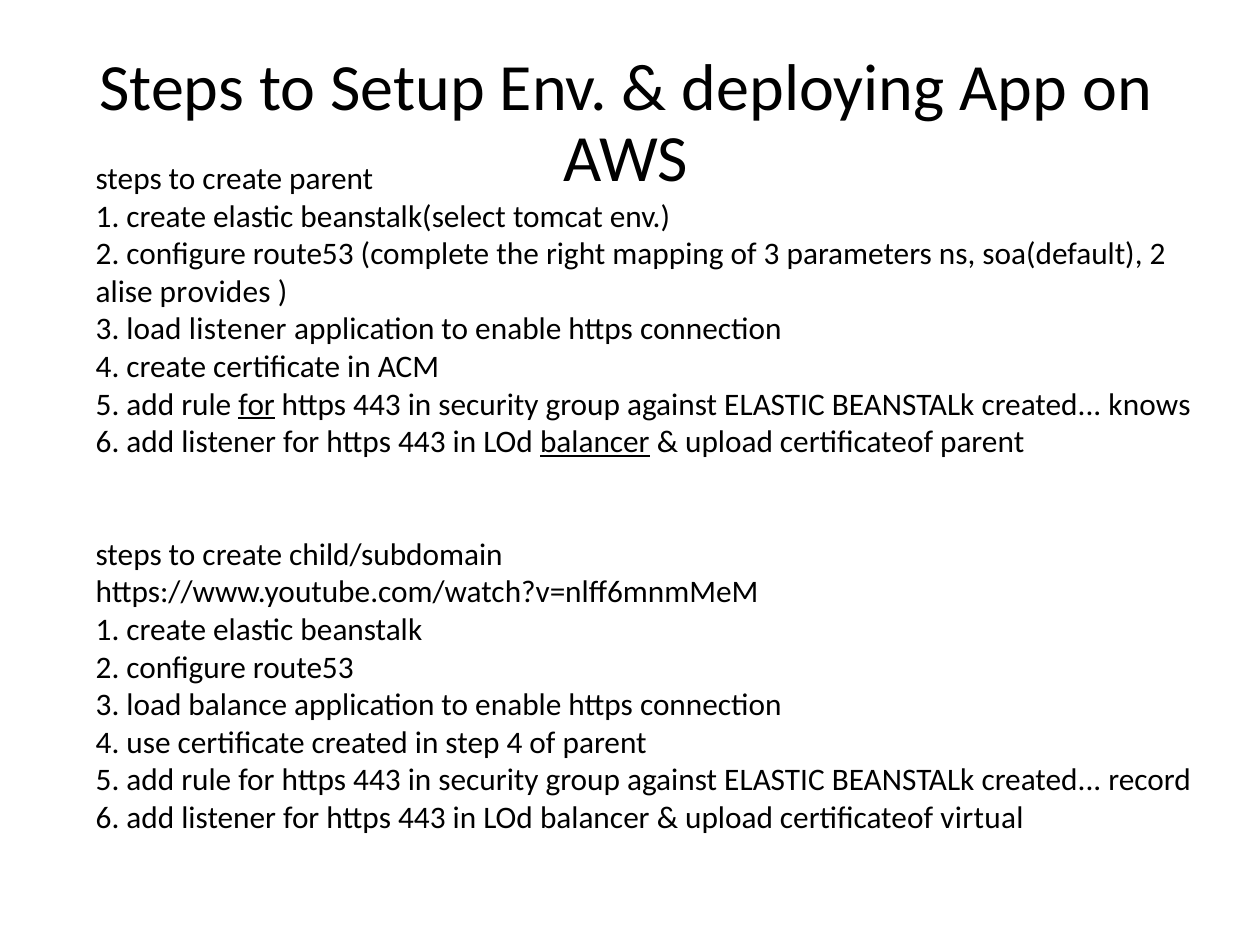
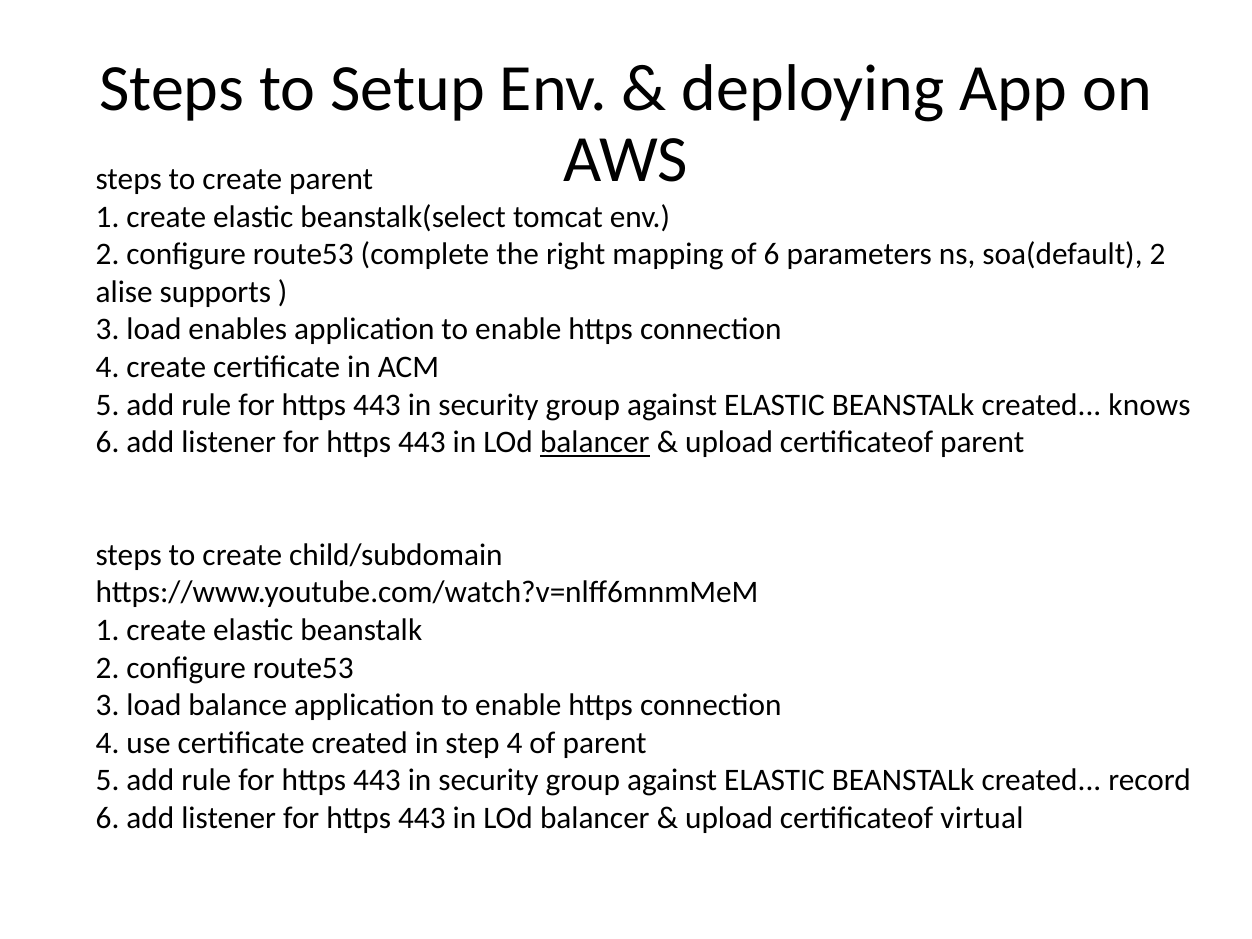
of 3: 3 -> 6
provides: provides -> supports
load listener: listener -> enables
for at (257, 405) underline: present -> none
